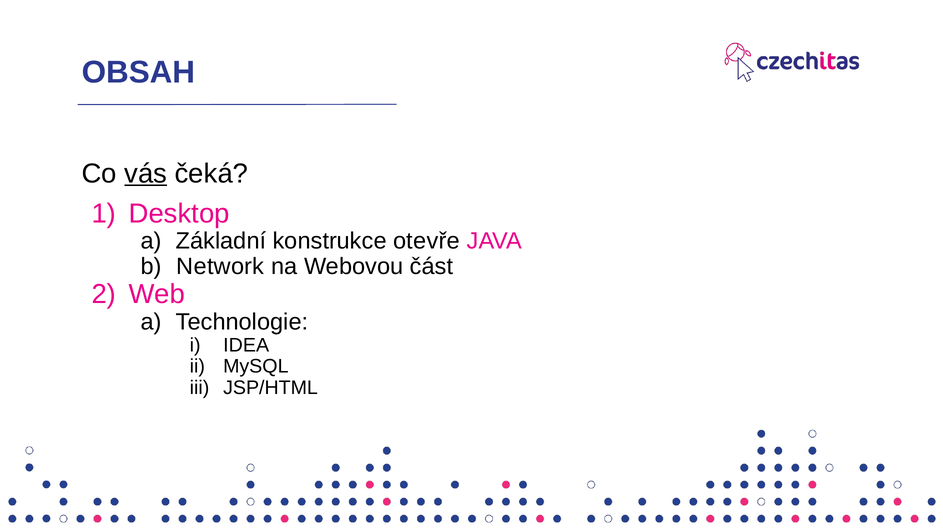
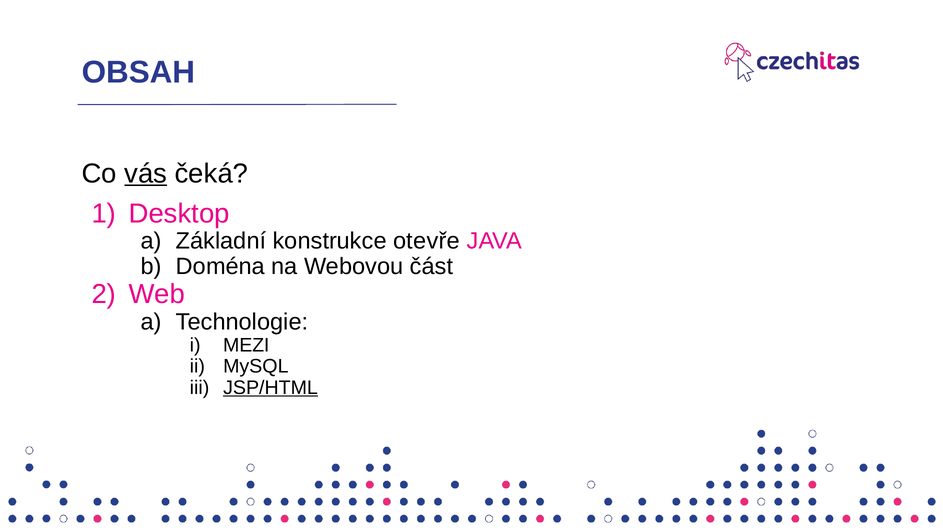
Network: Network -> Doména
IDEA: IDEA -> MEZI
JSP/HTML underline: none -> present
